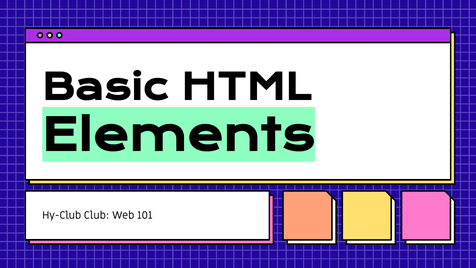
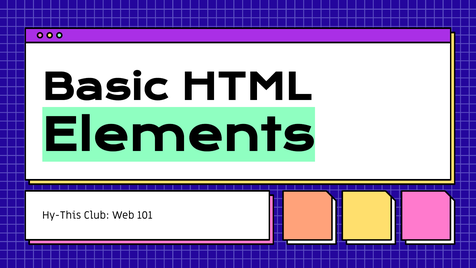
Hy-Club: Hy-Club -> Hy-This
